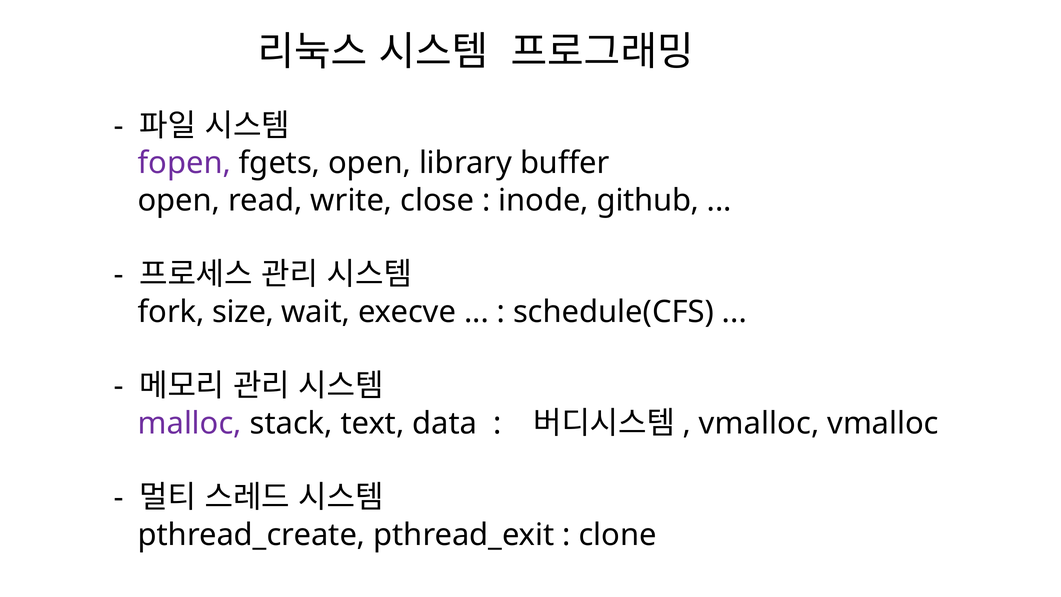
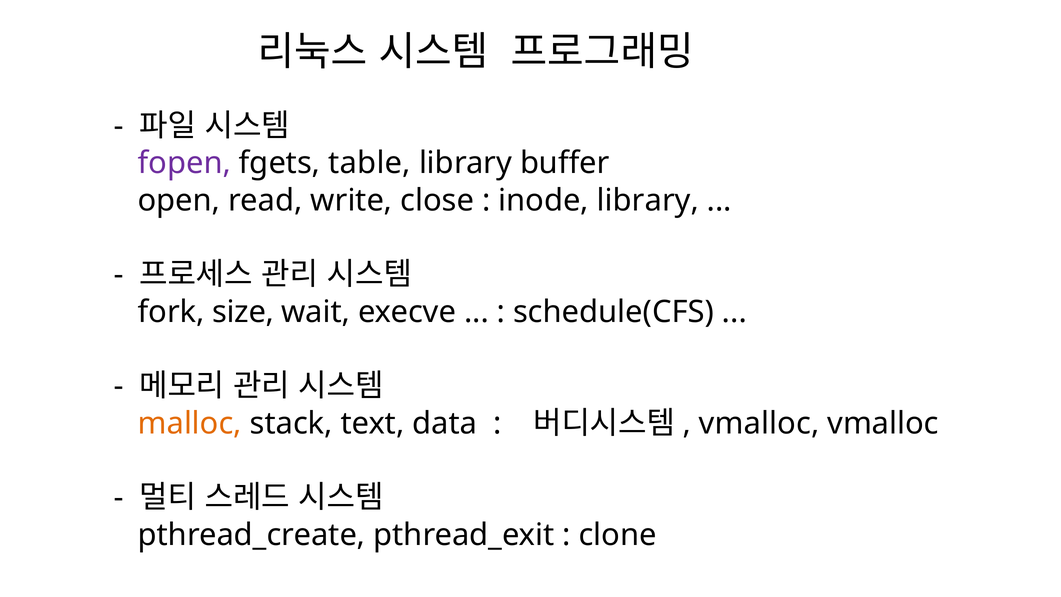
fgets open: open -> table
inode github: github -> library
malloc colour: purple -> orange
